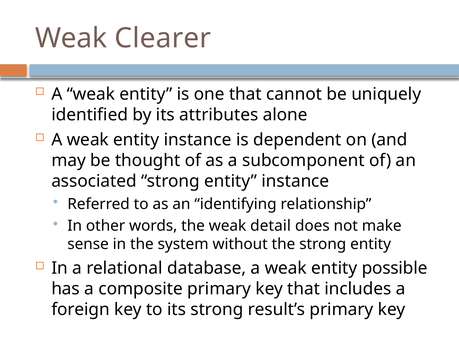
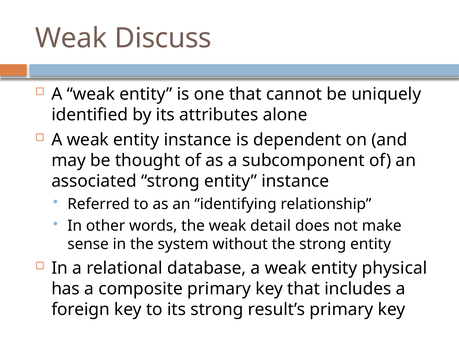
Clearer: Clearer -> Discuss
possible: possible -> physical
